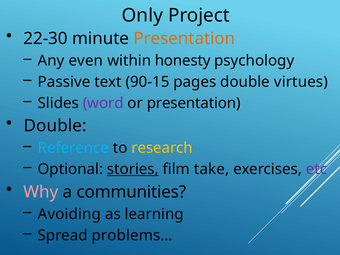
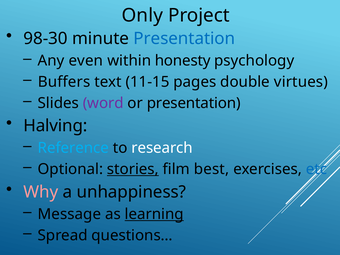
22-30: 22-30 -> 98-30
Presentation at (184, 39) colour: orange -> blue
Passive: Passive -> Buffers
90-15: 90-15 -> 11-15
Double at (55, 126): Double -> Halving
research colour: yellow -> white
take: take -> best
etc colour: purple -> blue
communities: communities -> unhappiness
Avoiding: Avoiding -> Message
learning underline: none -> present
problems…: problems… -> questions…
